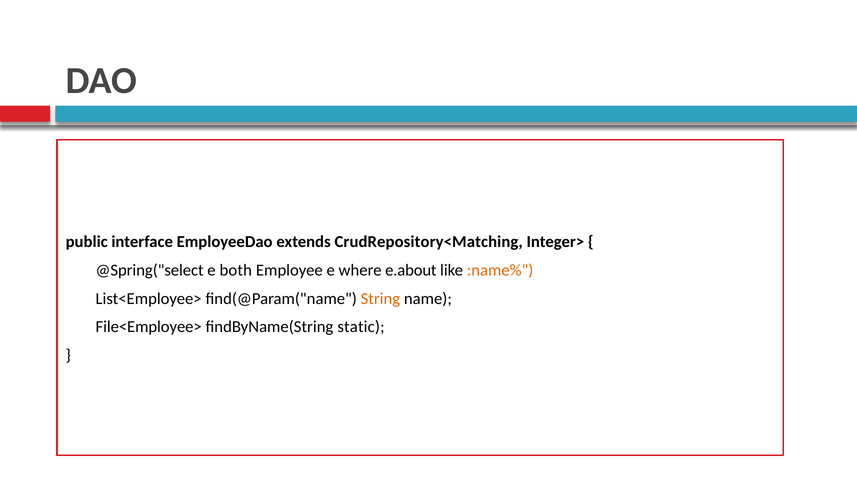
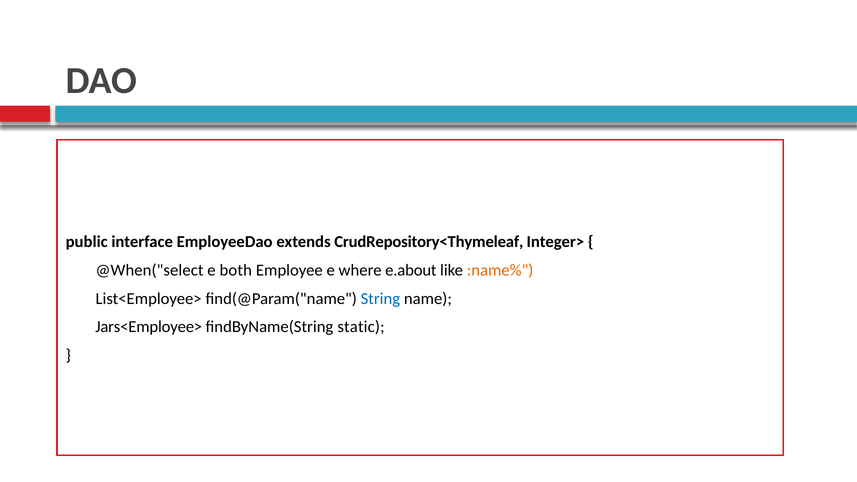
CrudRepository<Matching: CrudRepository<Matching -> CrudRepository<Thymeleaf
@Spring("select: @Spring("select -> @When("select
String colour: orange -> blue
File<Employee>: File<Employee> -> Jars<Employee>
